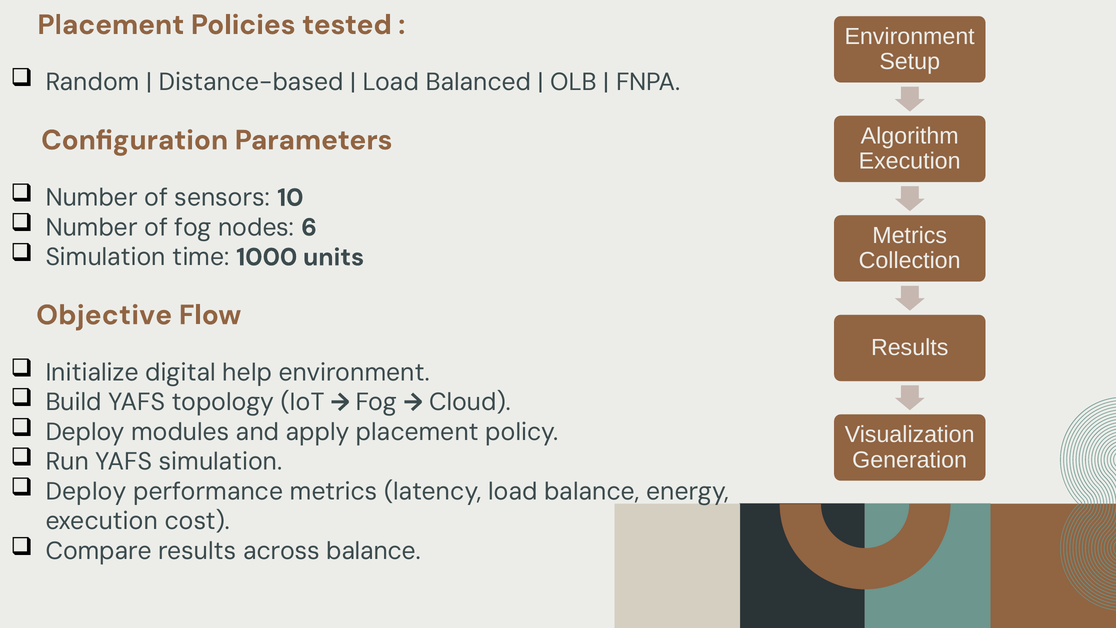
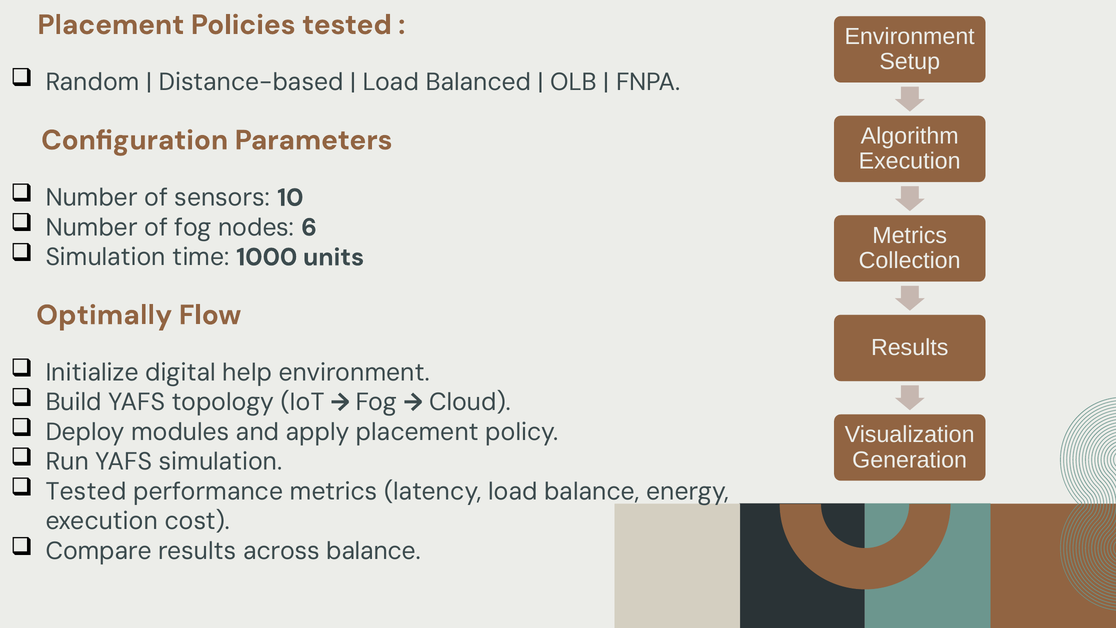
Objective: Objective -> Optimally
Deploy at (86, 491): Deploy -> Tested
